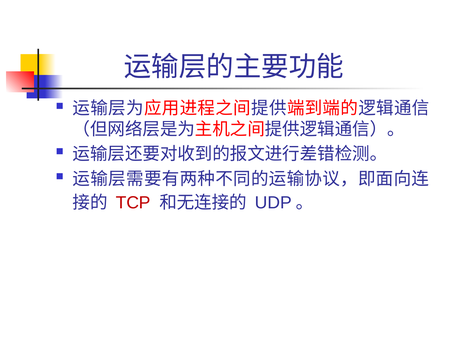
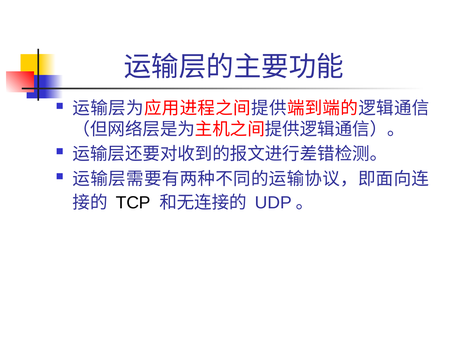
TCP colour: red -> black
